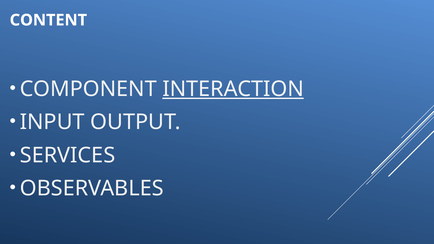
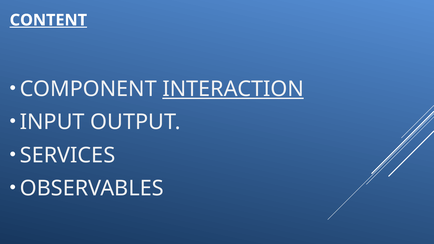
CONTENT underline: none -> present
